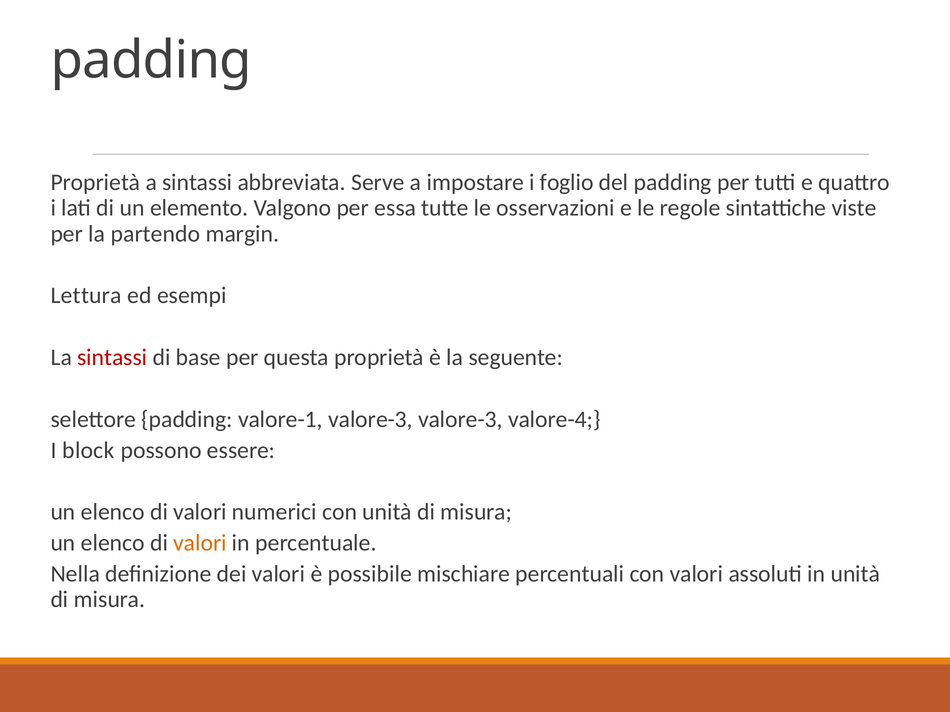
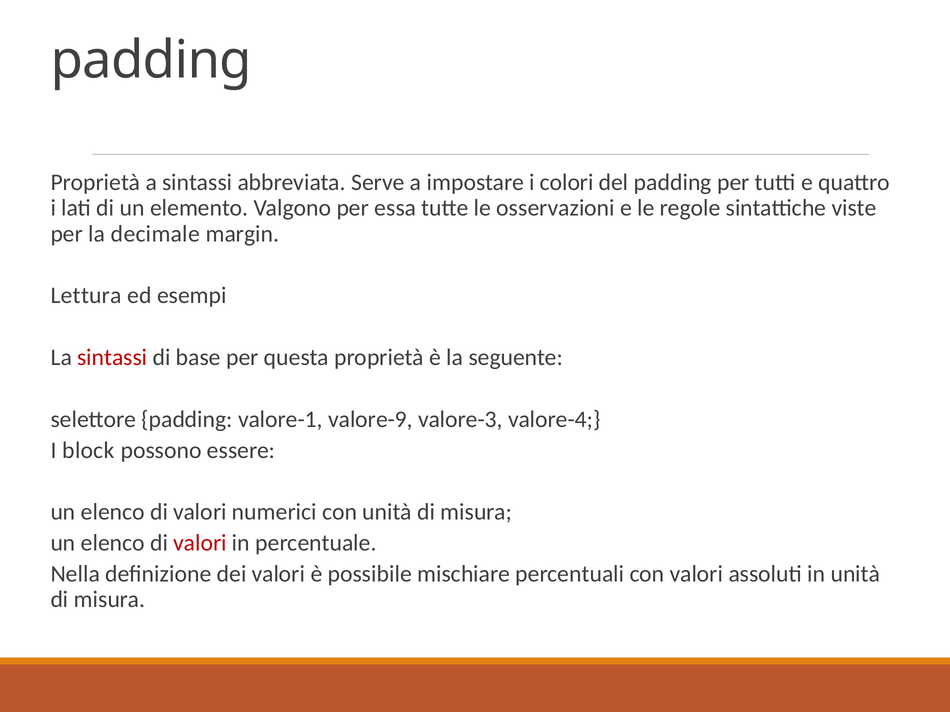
foglio: foglio -> colori
partendo: partendo -> decimale
valore-1 valore-3: valore-3 -> valore-9
valori at (200, 543) colour: orange -> red
